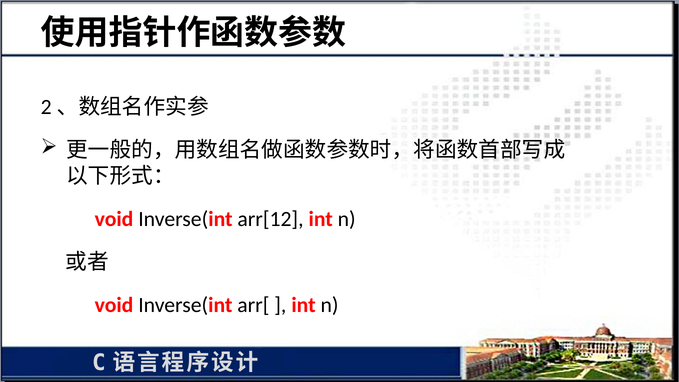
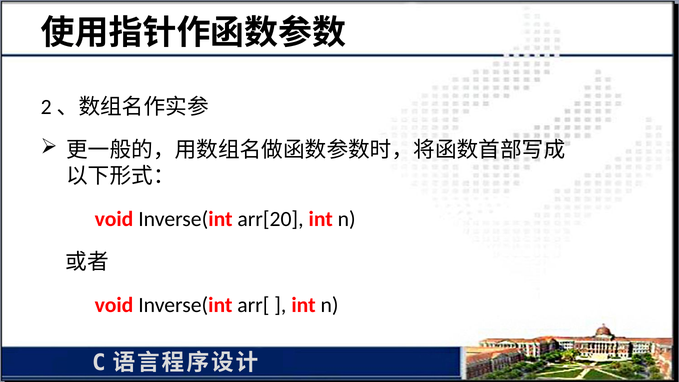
arr[12: arr[12 -> arr[20
